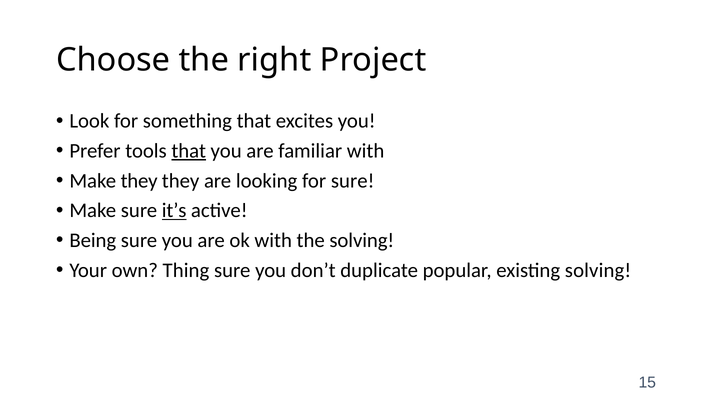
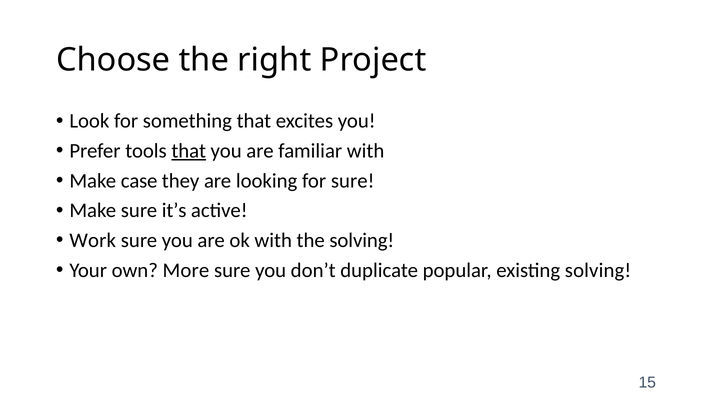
Make they: they -> case
it’s underline: present -> none
Being: Being -> Work
Thing: Thing -> More
